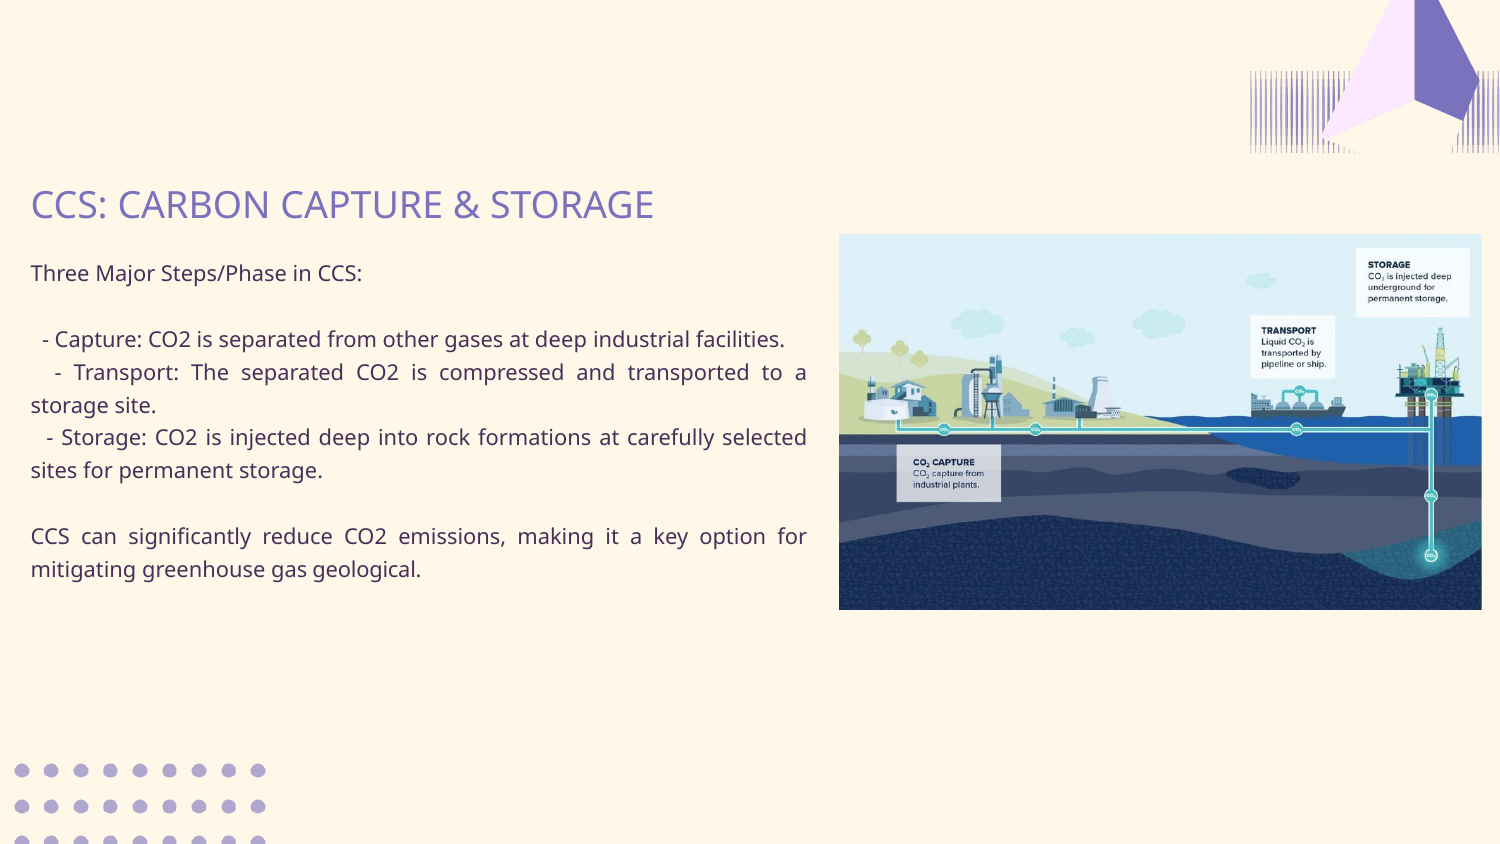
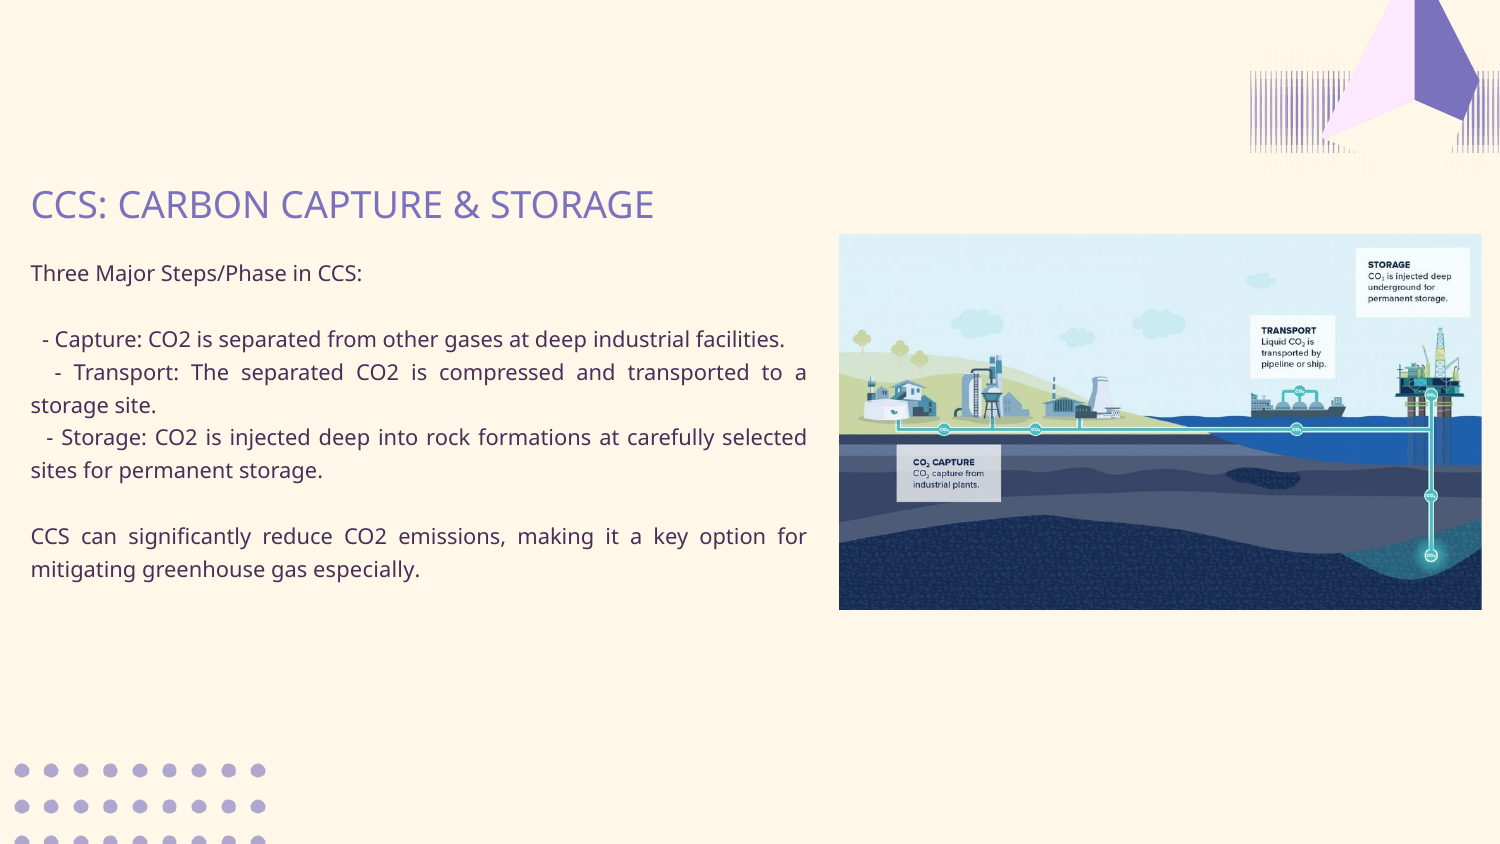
geological: geological -> especially
